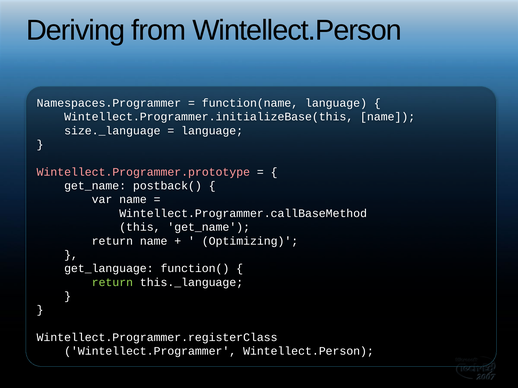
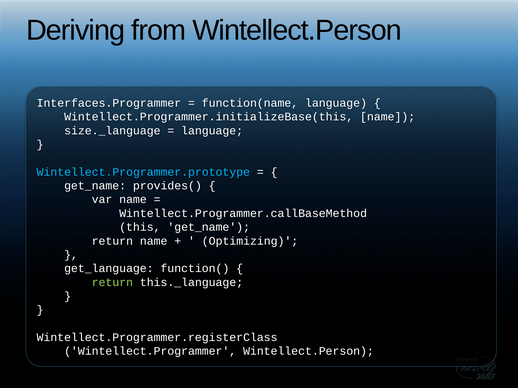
Namespaces.Programmer: Namespaces.Programmer -> Interfaces.Programmer
Wintellect.Programmer.prototype colour: pink -> light blue
postback(: postback( -> provides(
